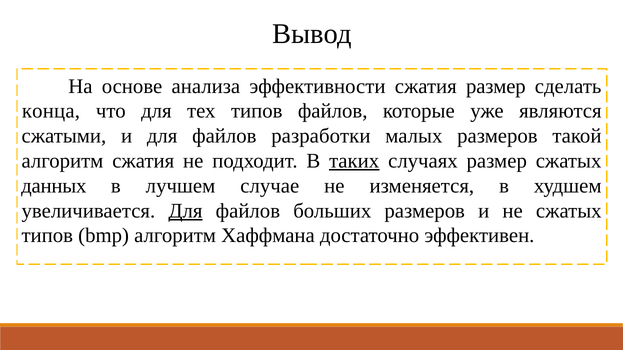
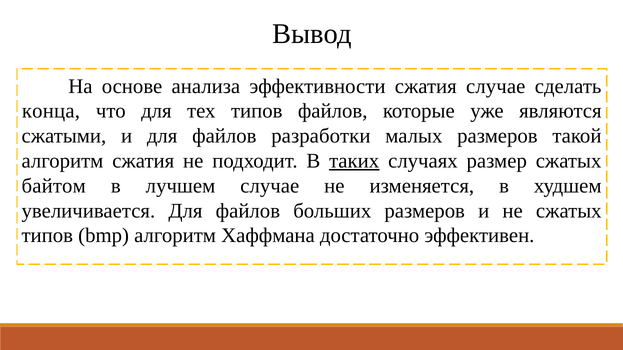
сжатия размер: размер -> случае
данных: данных -> байтом
Для at (185, 211) underline: present -> none
